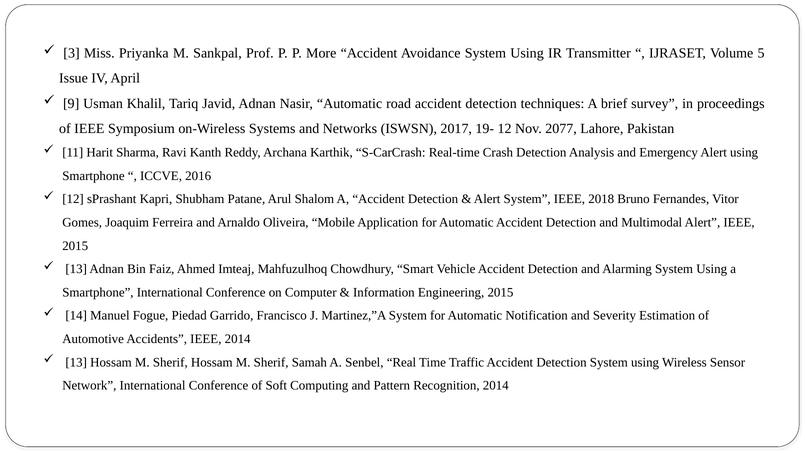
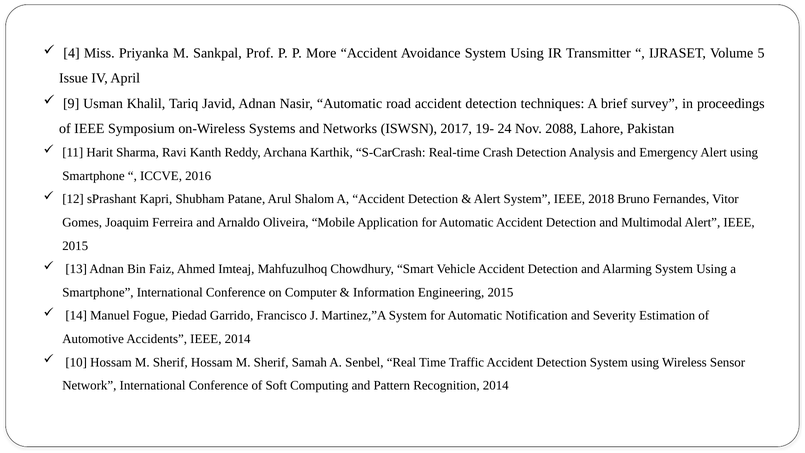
3: 3 -> 4
19- 12: 12 -> 24
2077: 2077 -> 2088
13 at (76, 362): 13 -> 10
